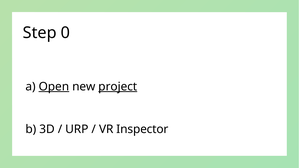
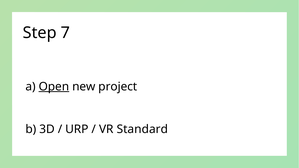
0: 0 -> 7
project underline: present -> none
Inspector: Inspector -> Standard
